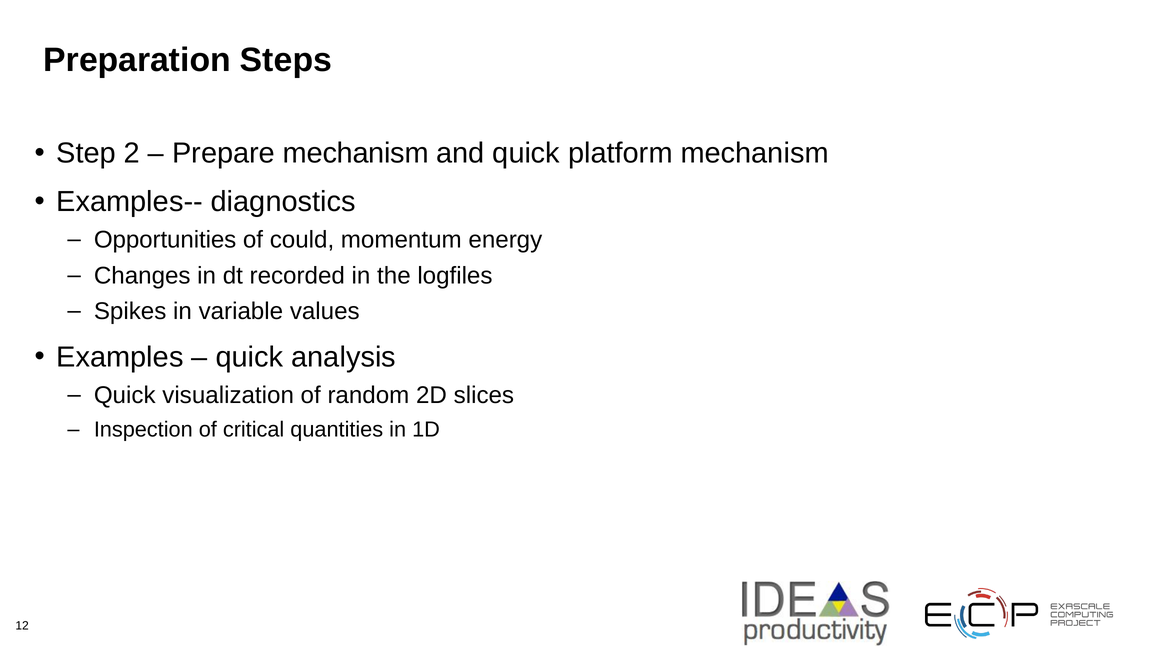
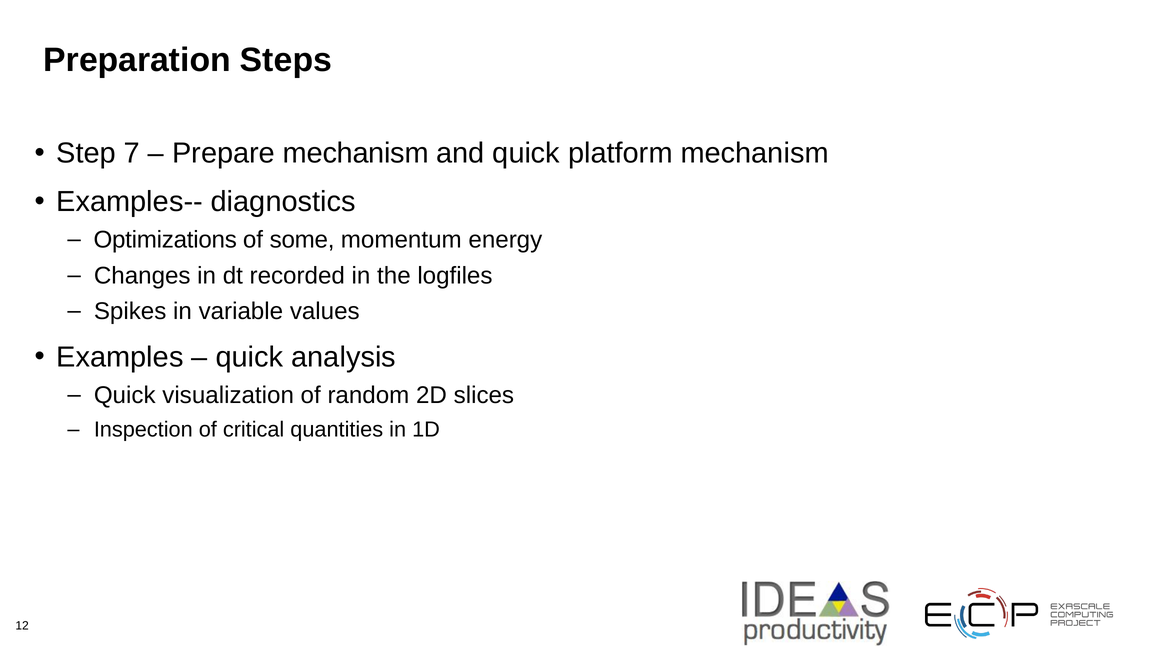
2: 2 -> 7
Opportunities: Opportunities -> Optimizations
could: could -> some
